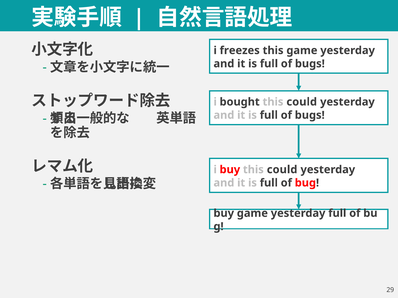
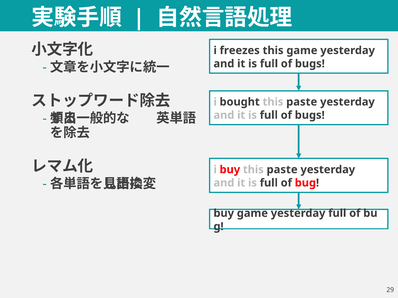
bought this could: could -> paste
buy this could: could -> paste
